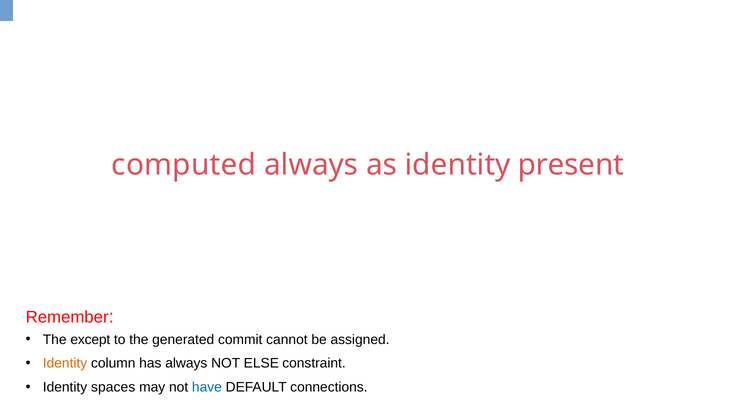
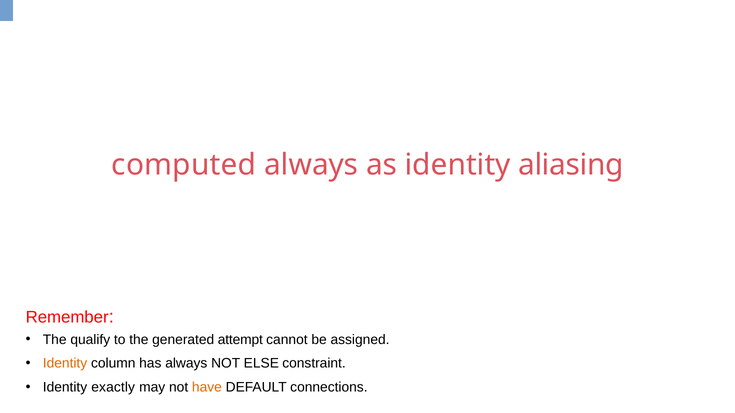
present: present -> aliasing
except: except -> qualify
commit: commit -> attempt
spaces: spaces -> exactly
have colour: blue -> orange
